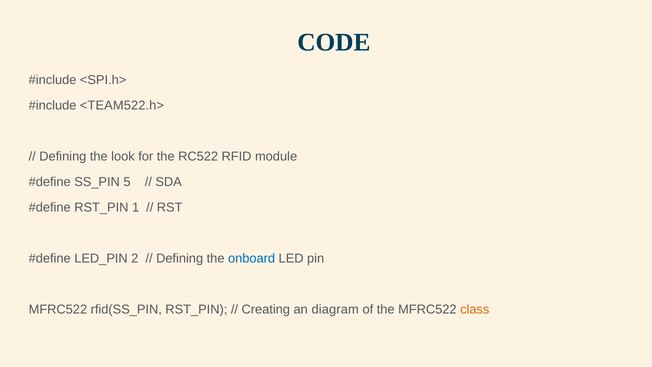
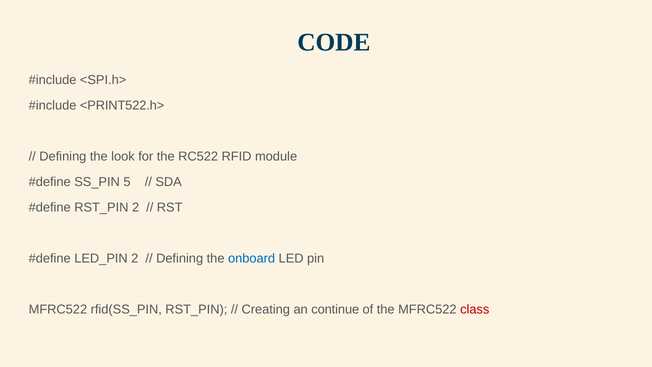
<TEAM522.h>: <TEAM522.h> -> <PRINT522.h>
RST_PIN 1: 1 -> 2
diagram: diagram -> continue
class colour: orange -> red
